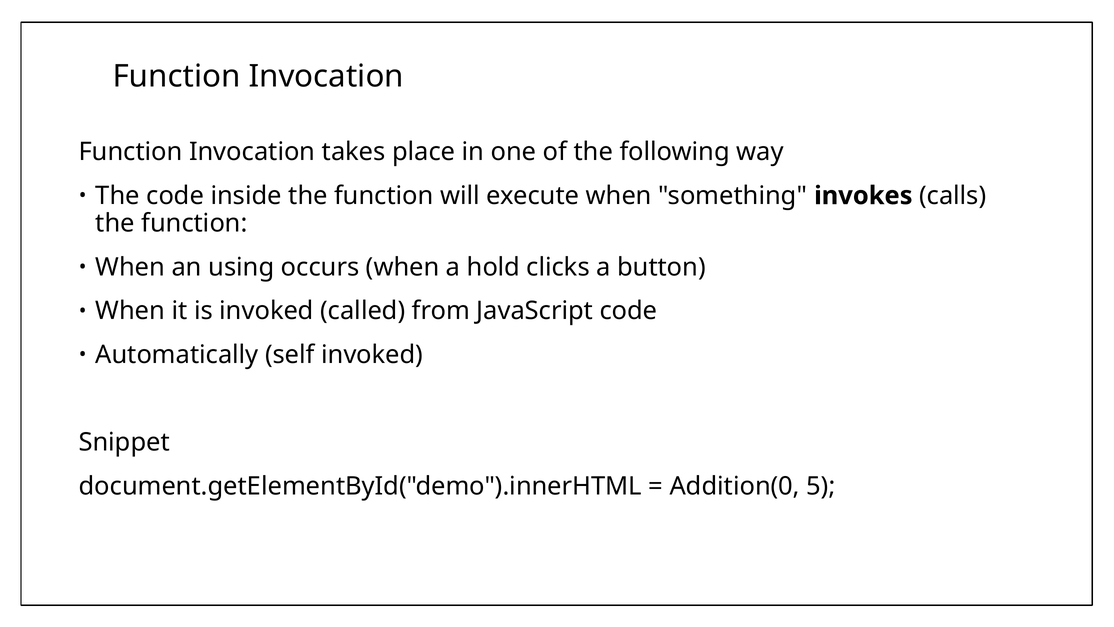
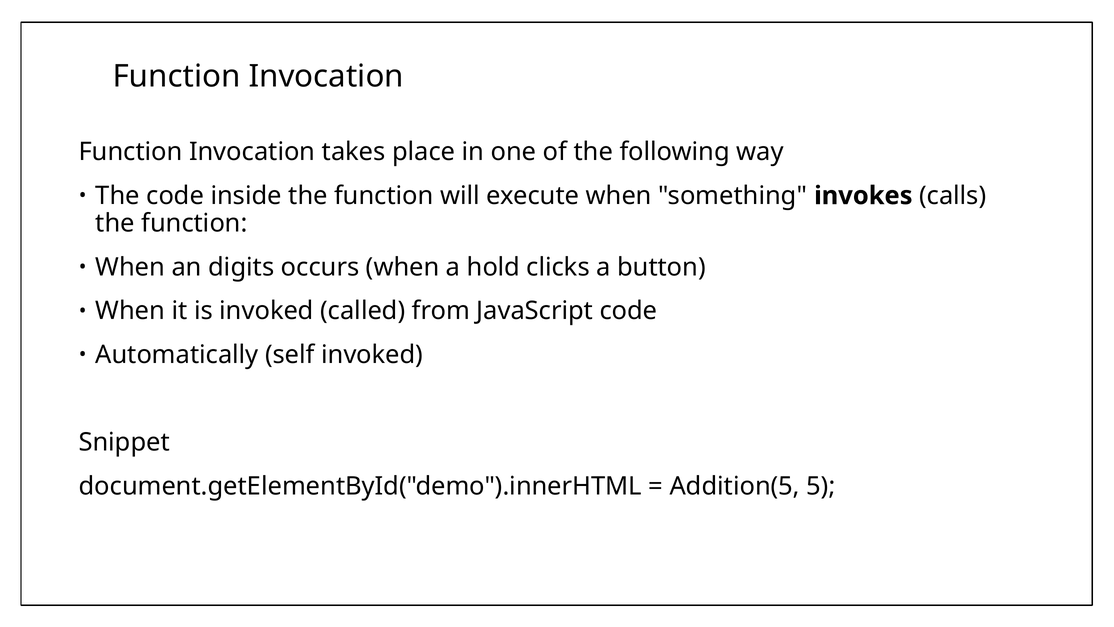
using: using -> digits
Addition(0: Addition(0 -> Addition(5
